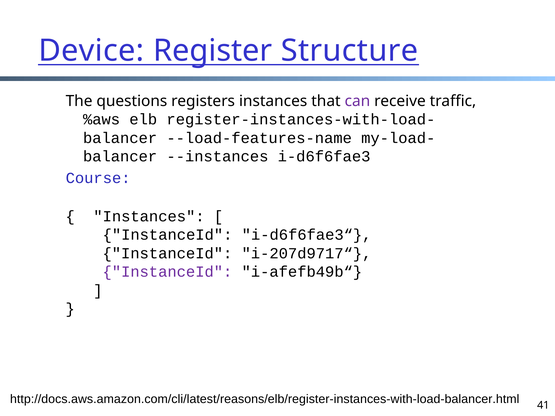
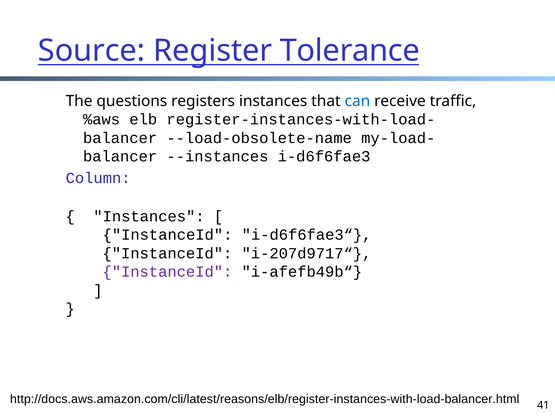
Device: Device -> Source
Structure: Structure -> Tolerance
can colour: purple -> blue
--load-features-name: --load-features-name -> --load-obsolete-name
Course: Course -> Column
